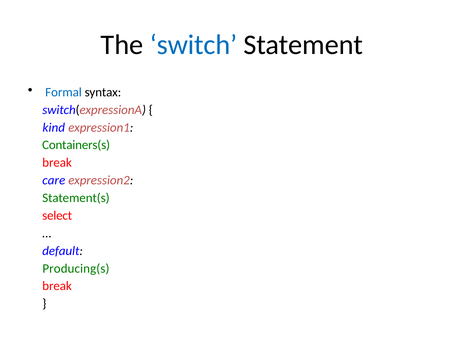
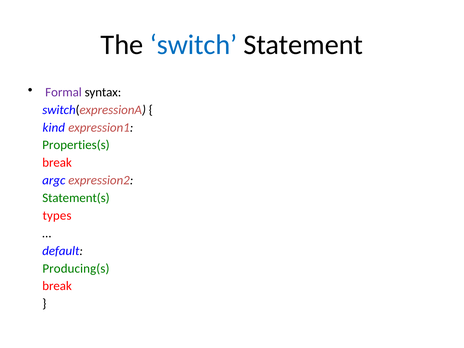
Formal colour: blue -> purple
Containers(s: Containers(s -> Properties(s
care: care -> argc
select: select -> types
